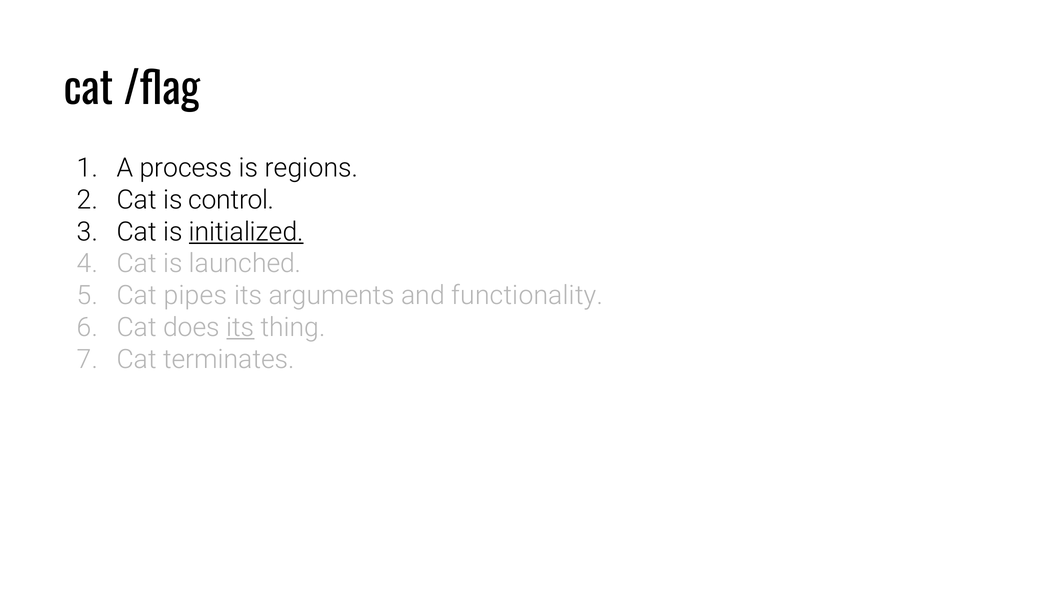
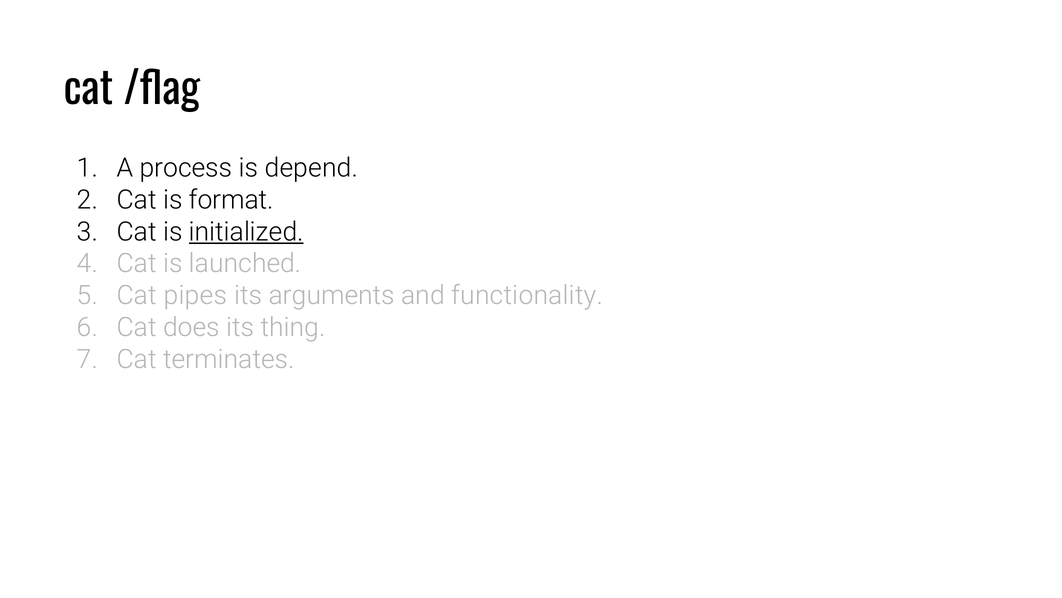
regions: regions -> depend
control: control -> format
its at (240, 327) underline: present -> none
